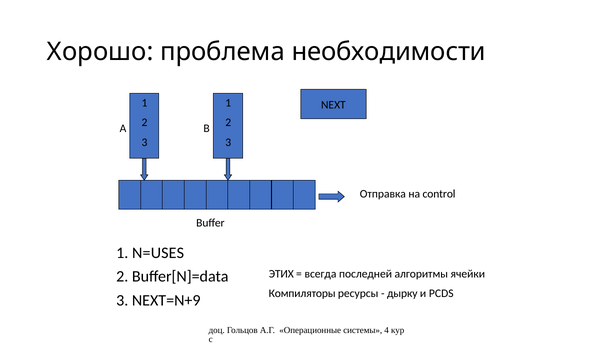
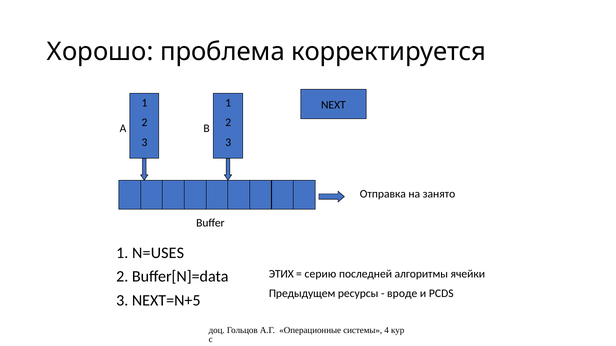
необходимости: необходимости -> корректируется
control: control -> занято
всегда: всегда -> серию
Компиляторы: Компиляторы -> Предыдущем
дырку: дырку -> вроде
NEXT=N+9: NEXT=N+9 -> NEXT=N+5
